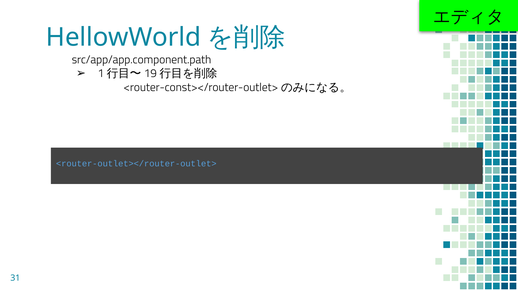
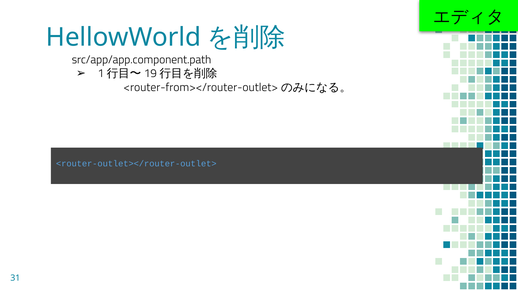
<router-const></router-outlet>: <router-const></router-outlet> -> <router-from></router-outlet>
